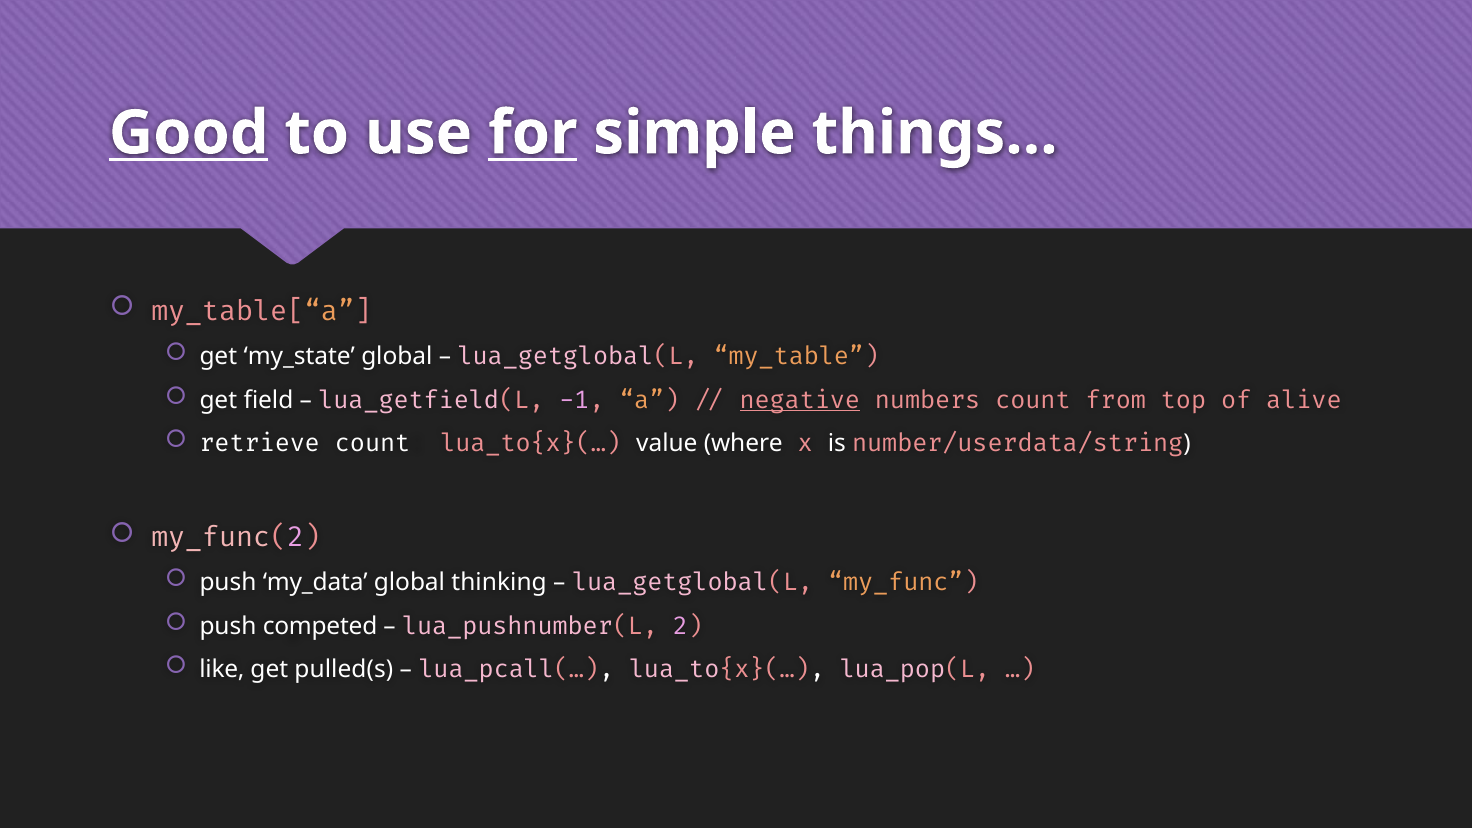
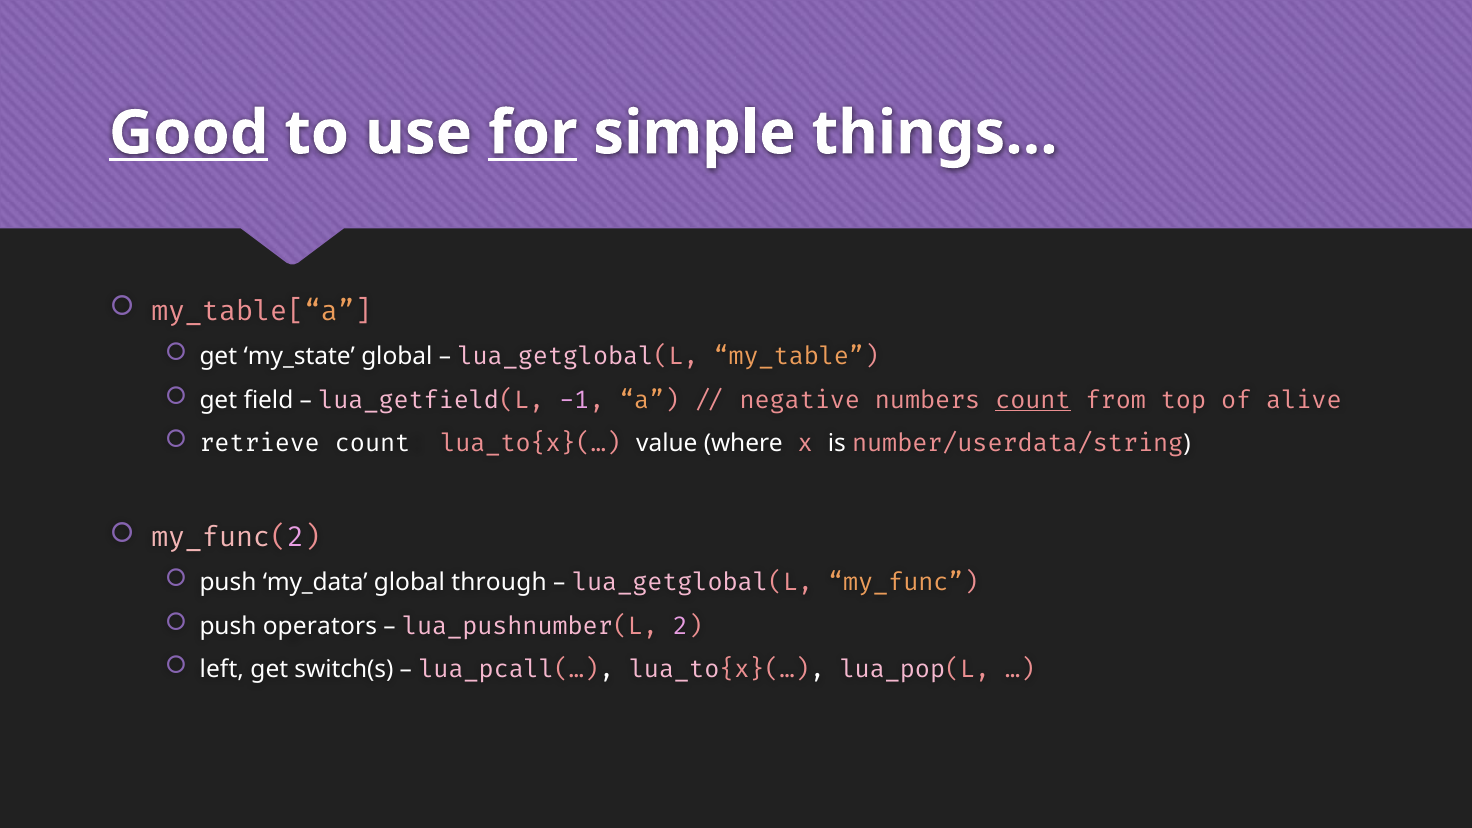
negative underline: present -> none
count at (1033, 400) underline: none -> present
thinking: thinking -> through
competed: competed -> operators
like: like -> left
pulled(s: pulled(s -> switch(s
